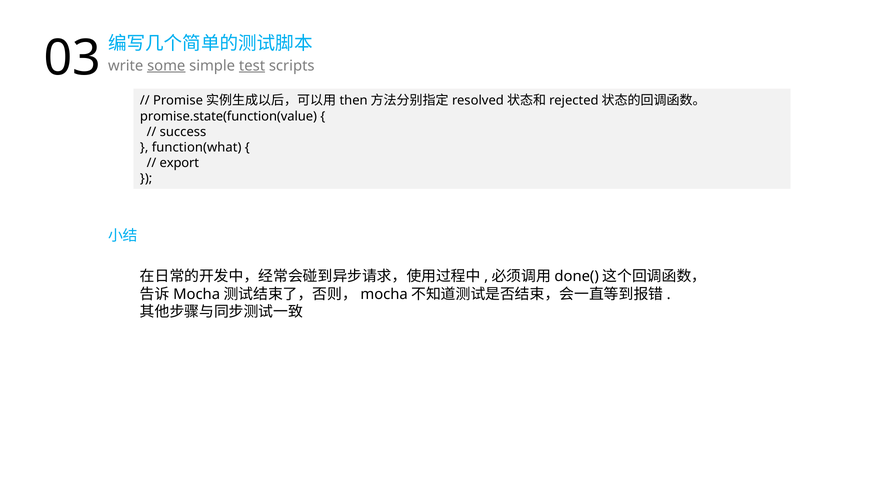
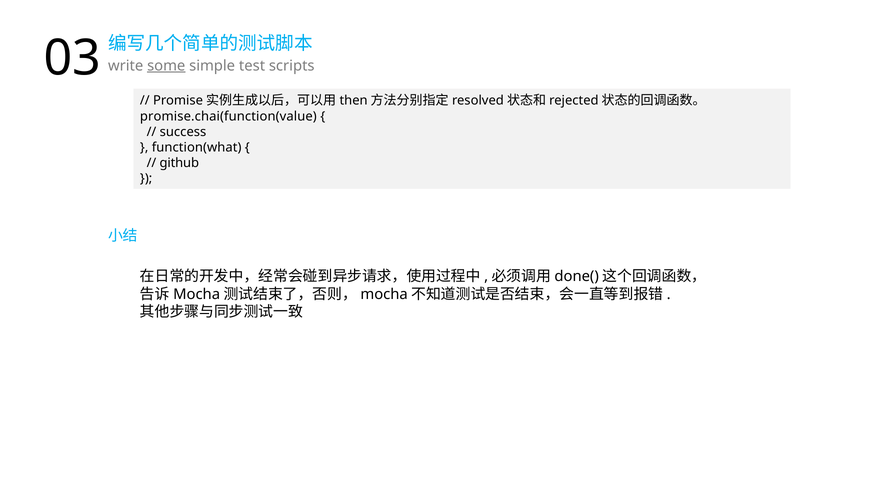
test underline: present -> none
promise.state(function(value: promise.state(function(value -> promise.chai(function(value
export: export -> github
